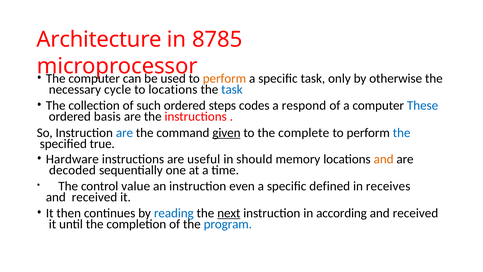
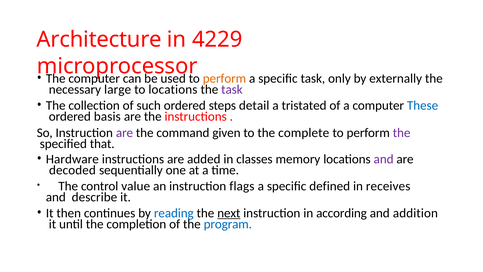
8785: 8785 -> 4229
otherwise: otherwise -> externally
cycle: cycle -> large
task at (232, 89) colour: blue -> purple
codes: codes -> detail
respond: respond -> tristated
are at (124, 133) colour: blue -> purple
given underline: present -> none
the at (402, 133) colour: blue -> purple
true: true -> that
useful: useful -> added
should: should -> classes
and at (384, 159) colour: orange -> purple
even: even -> flags
received at (94, 197): received -> describe
received at (415, 213): received -> addition
